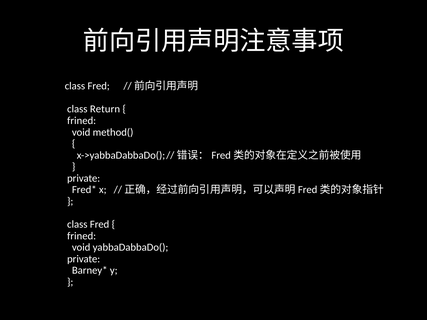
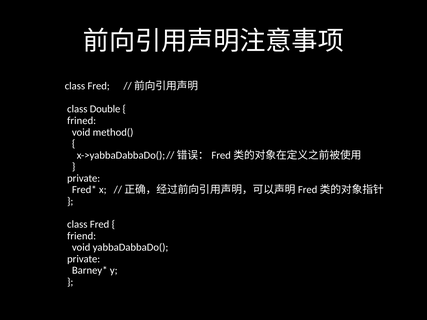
Return: Return -> Double
frined at (82, 236): frined -> friend
